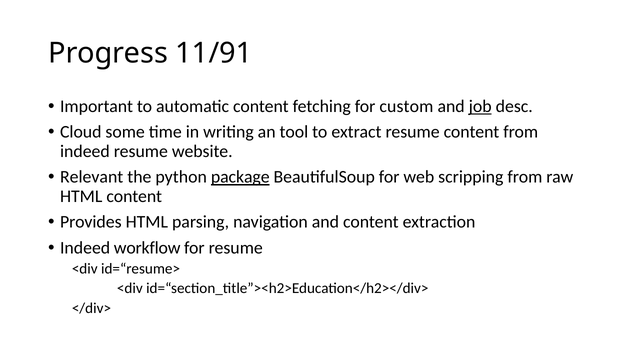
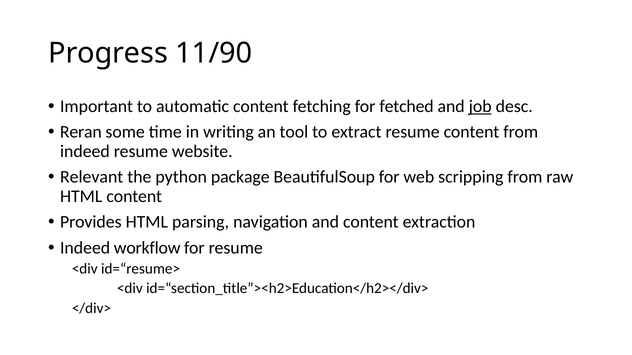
11/91: 11/91 -> 11/90
custom: custom -> fetched
Cloud: Cloud -> Reran
package underline: present -> none
